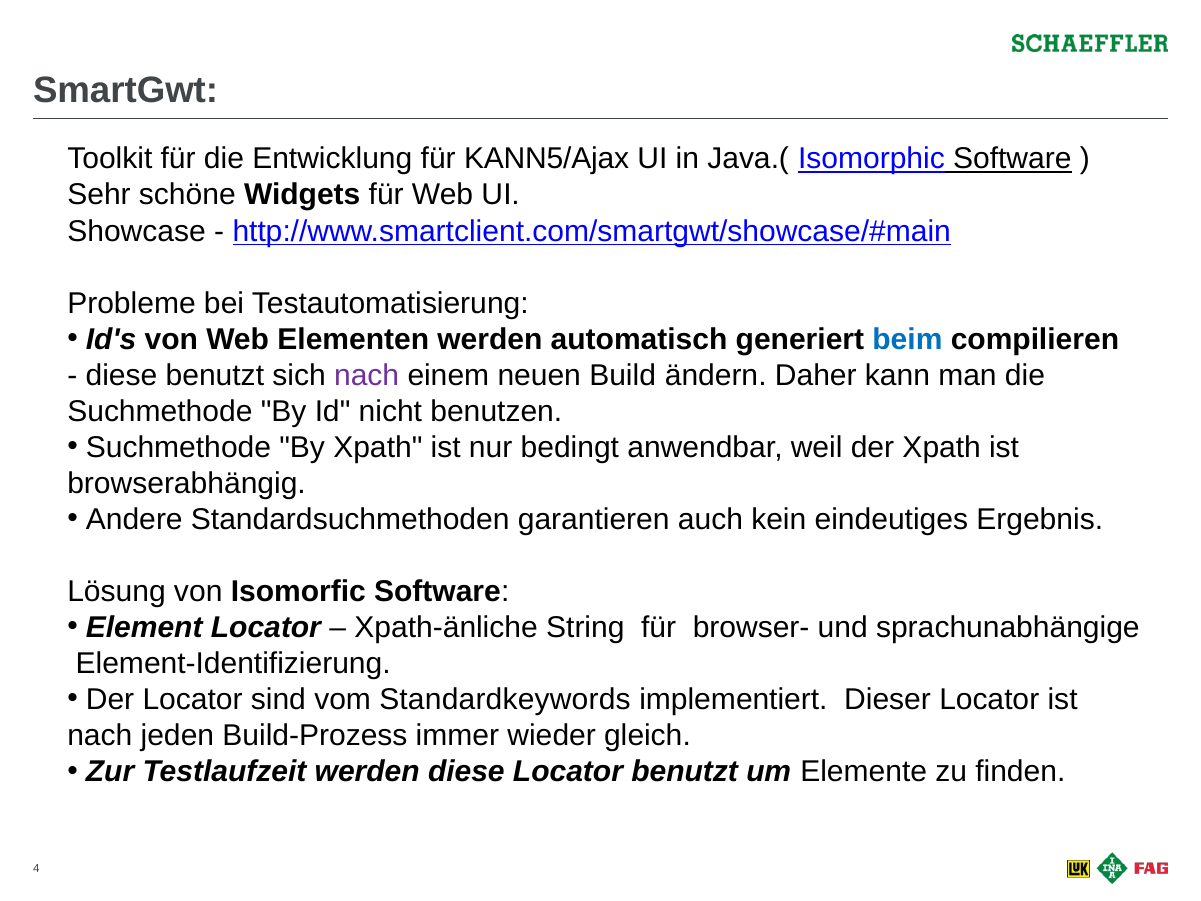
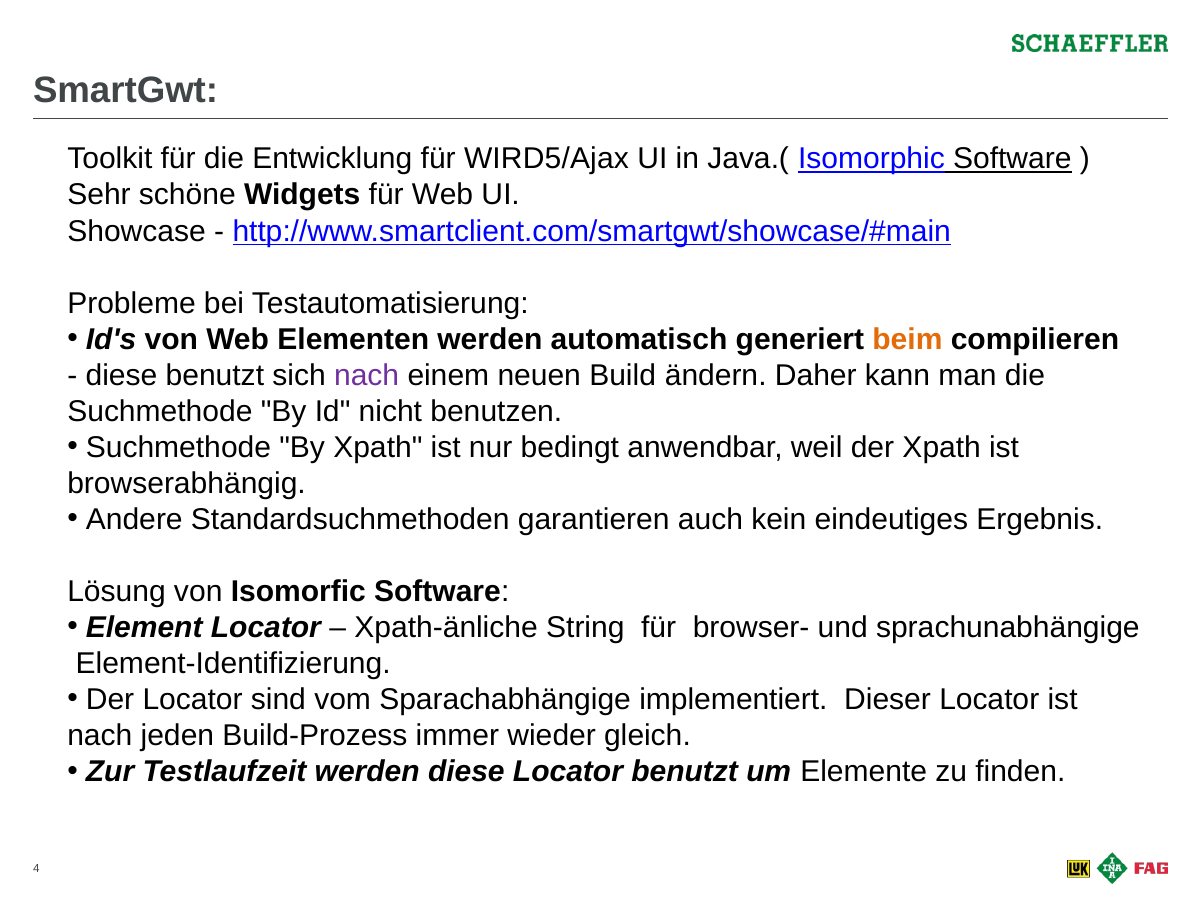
KANN5/Ajax: KANN5/Ajax -> WIRD5/Ajax
beim colour: blue -> orange
Standardkeywords: Standardkeywords -> Sparachabhängige
